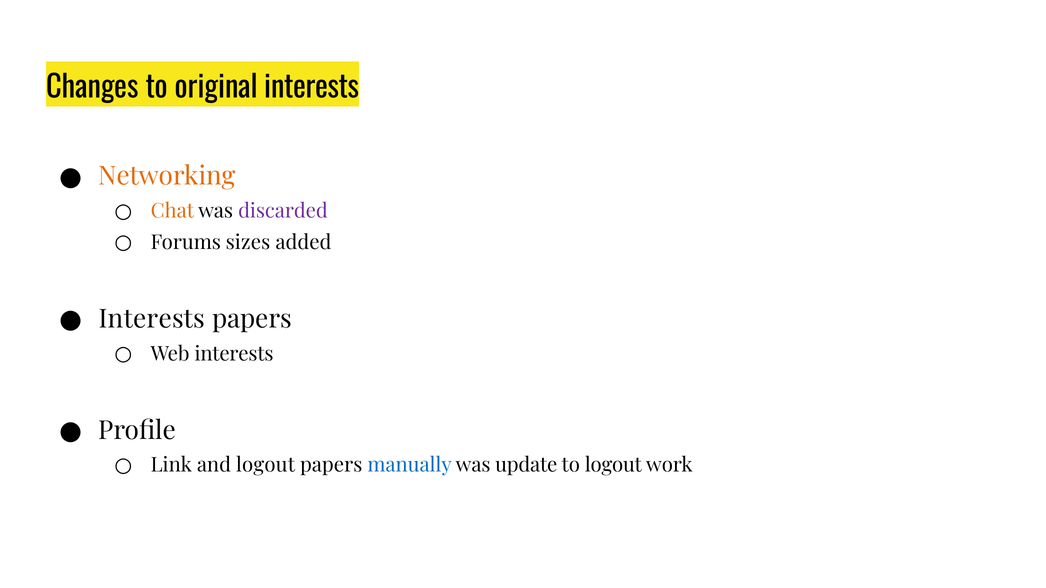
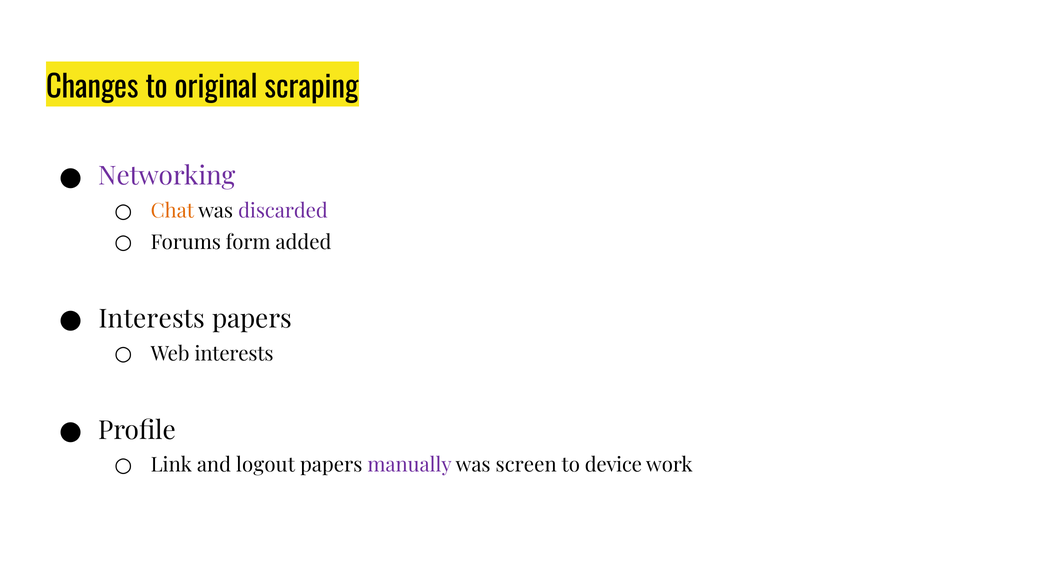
original interests: interests -> scraping
Networking colour: orange -> purple
sizes: sizes -> form
manually colour: blue -> purple
update: update -> screen
to logout: logout -> device
